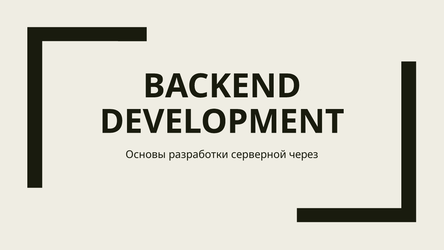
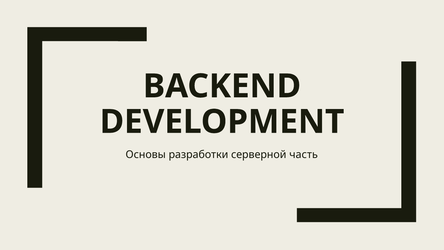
через: через -> часть
